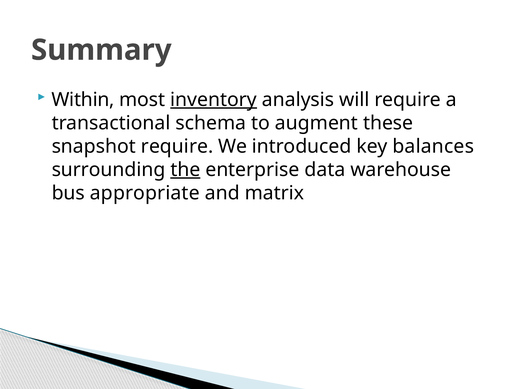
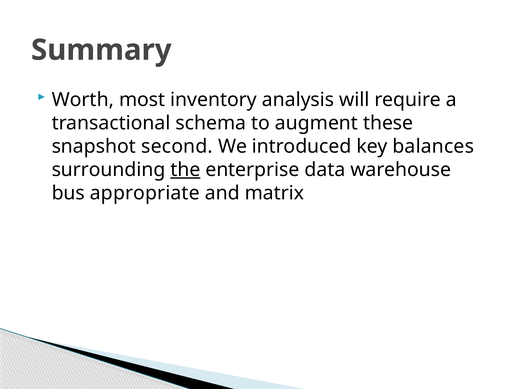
Within: Within -> Worth
inventory underline: present -> none
snapshot require: require -> second
